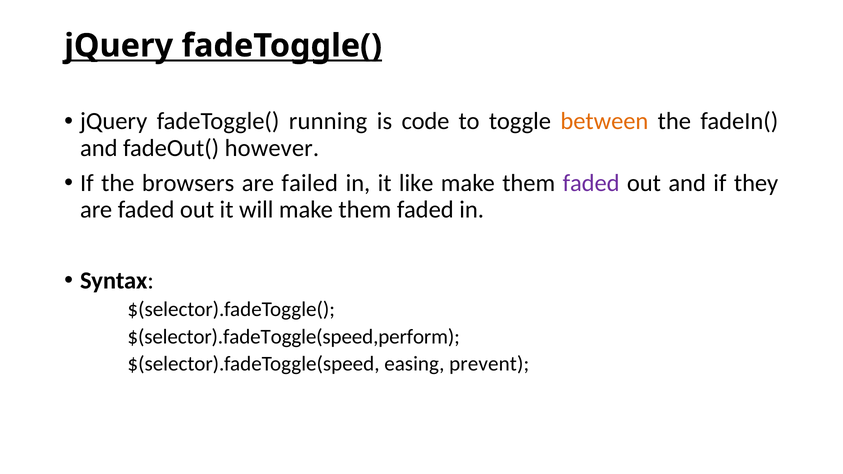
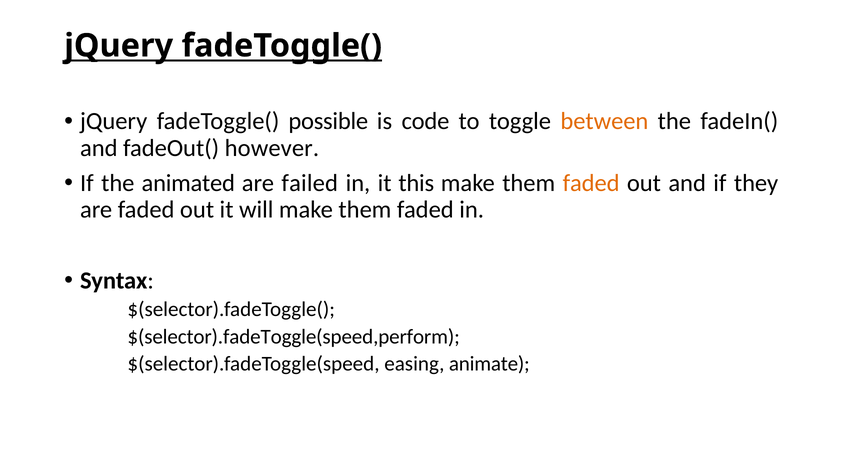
running: running -> possible
browsers: browsers -> animated
like: like -> this
faded at (591, 183) colour: purple -> orange
prevent: prevent -> animate
